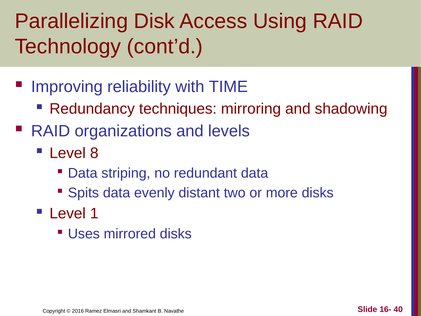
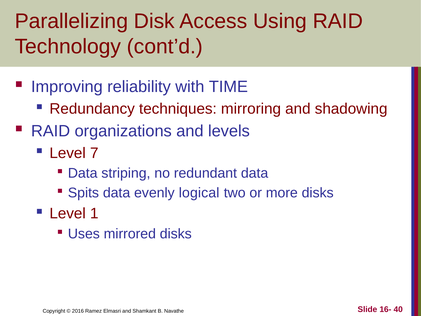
8: 8 -> 7
distant: distant -> logical
